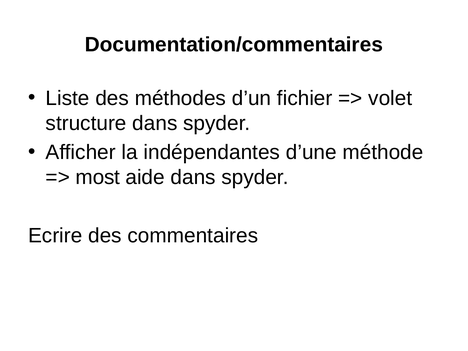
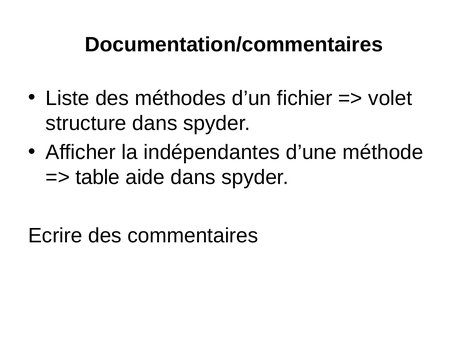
most: most -> table
